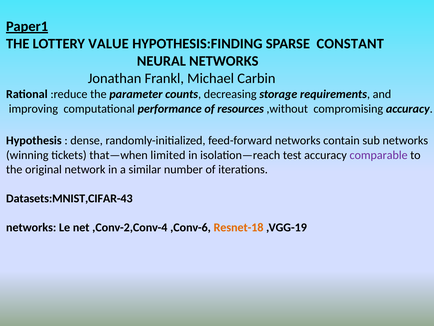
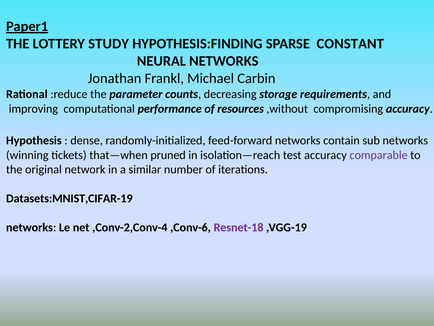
VALUE: VALUE -> STUDY
limited: limited -> pruned
Datasets:MNIST,CIFAR-43: Datasets:MNIST,CIFAR-43 -> Datasets:MNIST,CIFAR-19
Resnet-18 colour: orange -> purple
